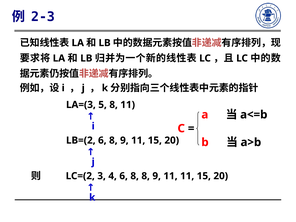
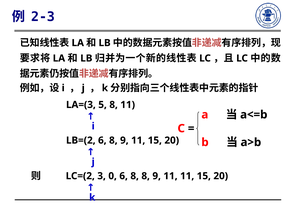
4: 4 -> 0
